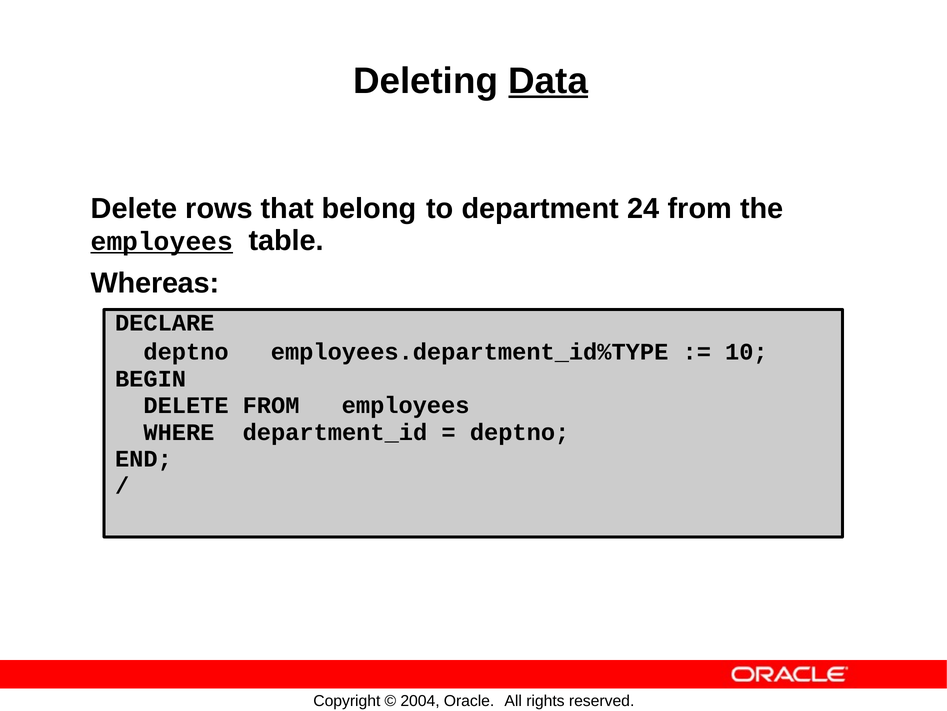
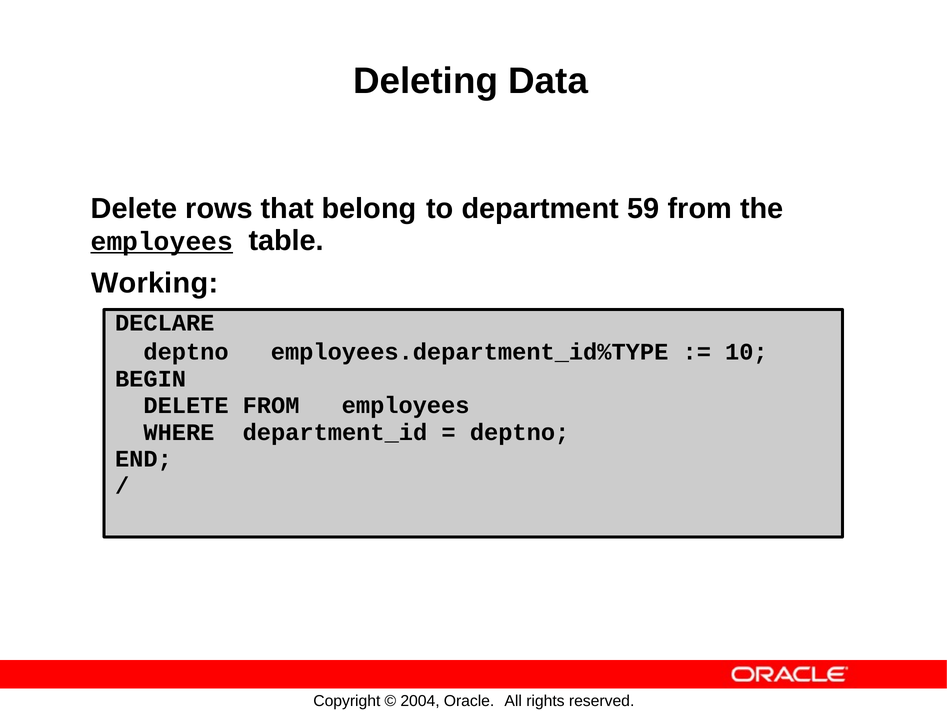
Data underline: present -> none
24: 24 -> 59
Whereas: Whereas -> Working
